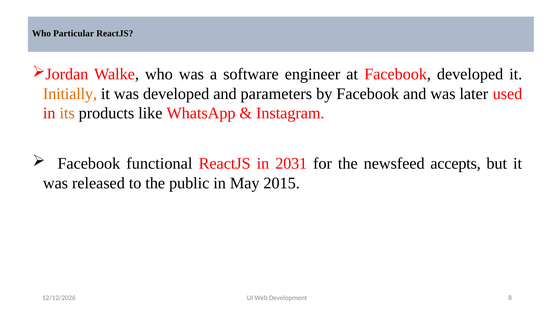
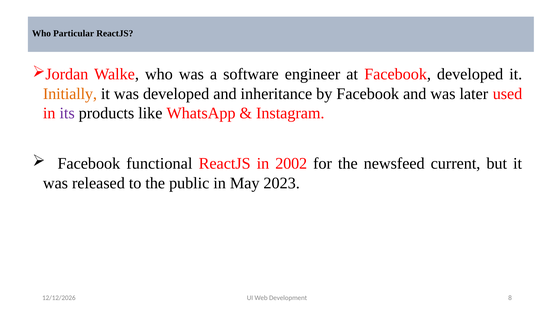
parameters: parameters -> inheritance
its colour: orange -> purple
2031: 2031 -> 2002
accepts: accepts -> current
2015: 2015 -> 2023
